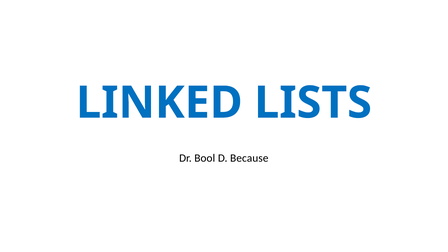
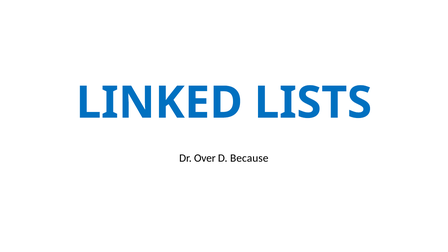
Bool: Bool -> Over
